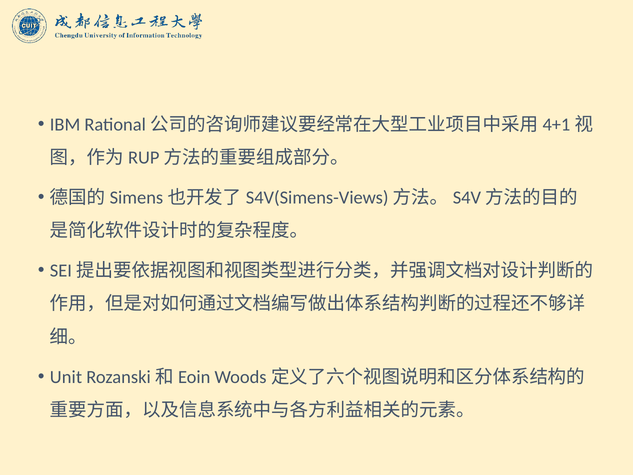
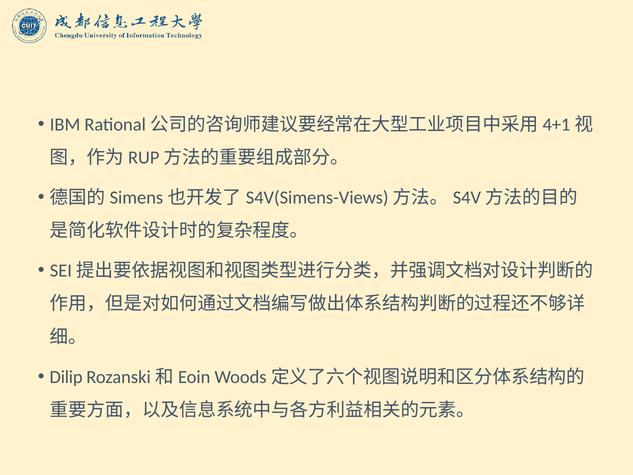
Unit: Unit -> Dilip
